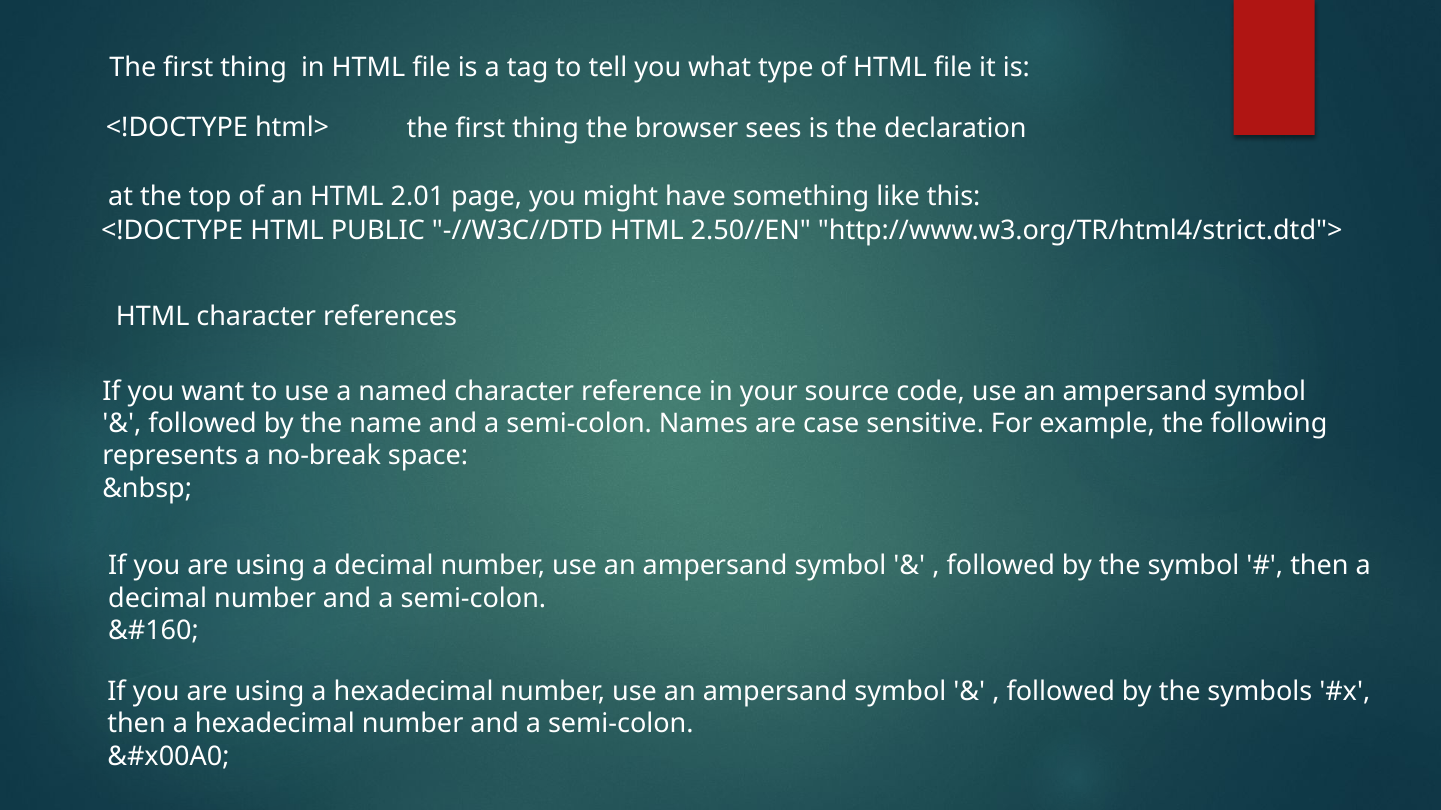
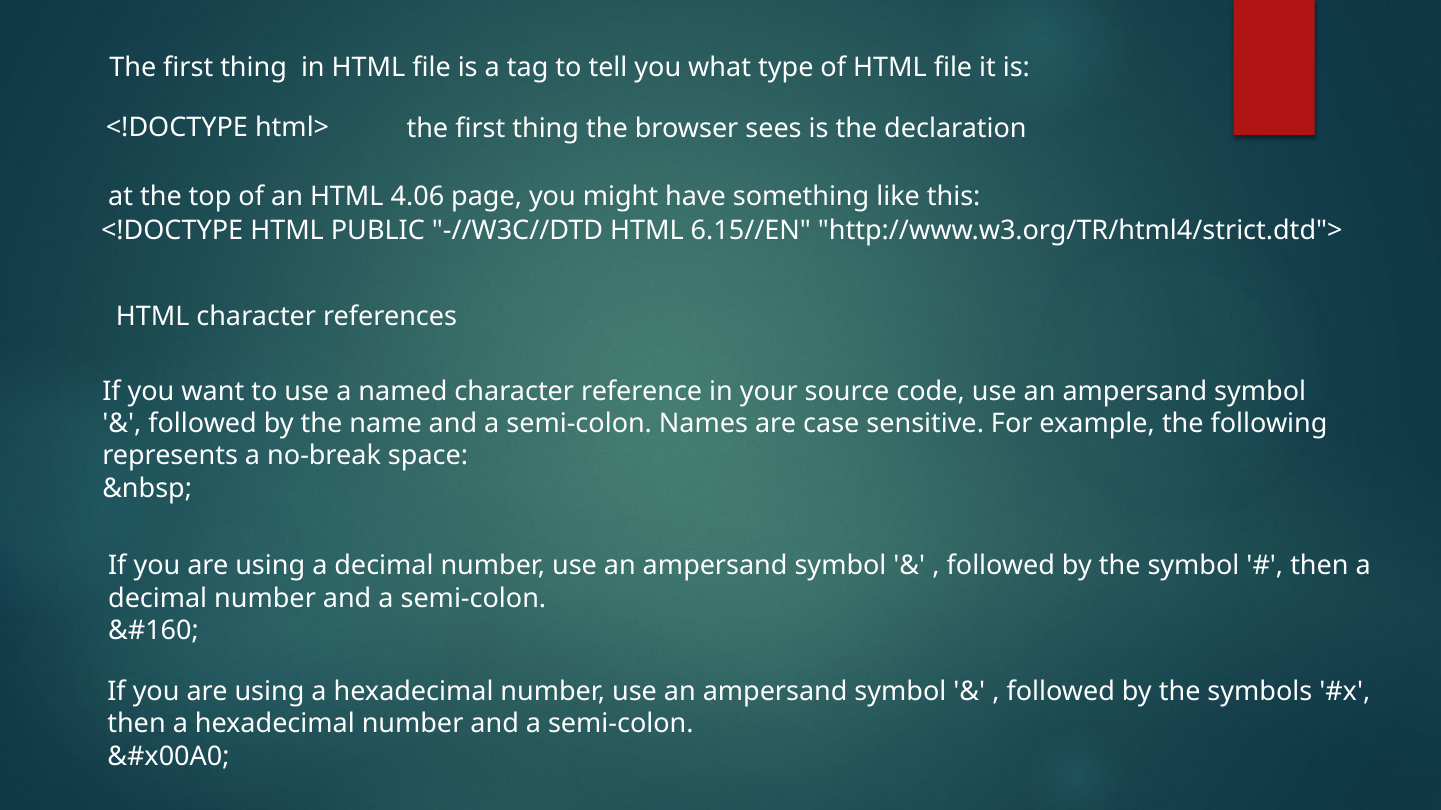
2.01: 2.01 -> 4.06
2.50//EN: 2.50//EN -> 6.15//EN
